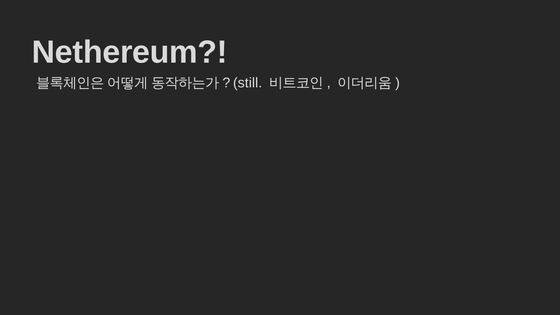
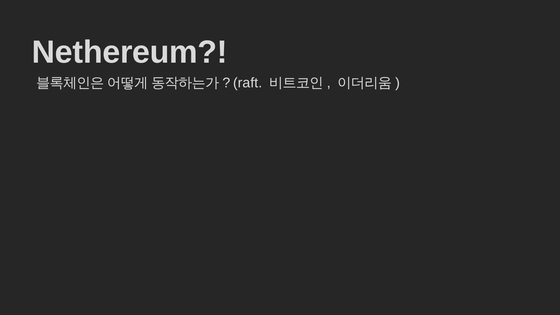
still: still -> raft
